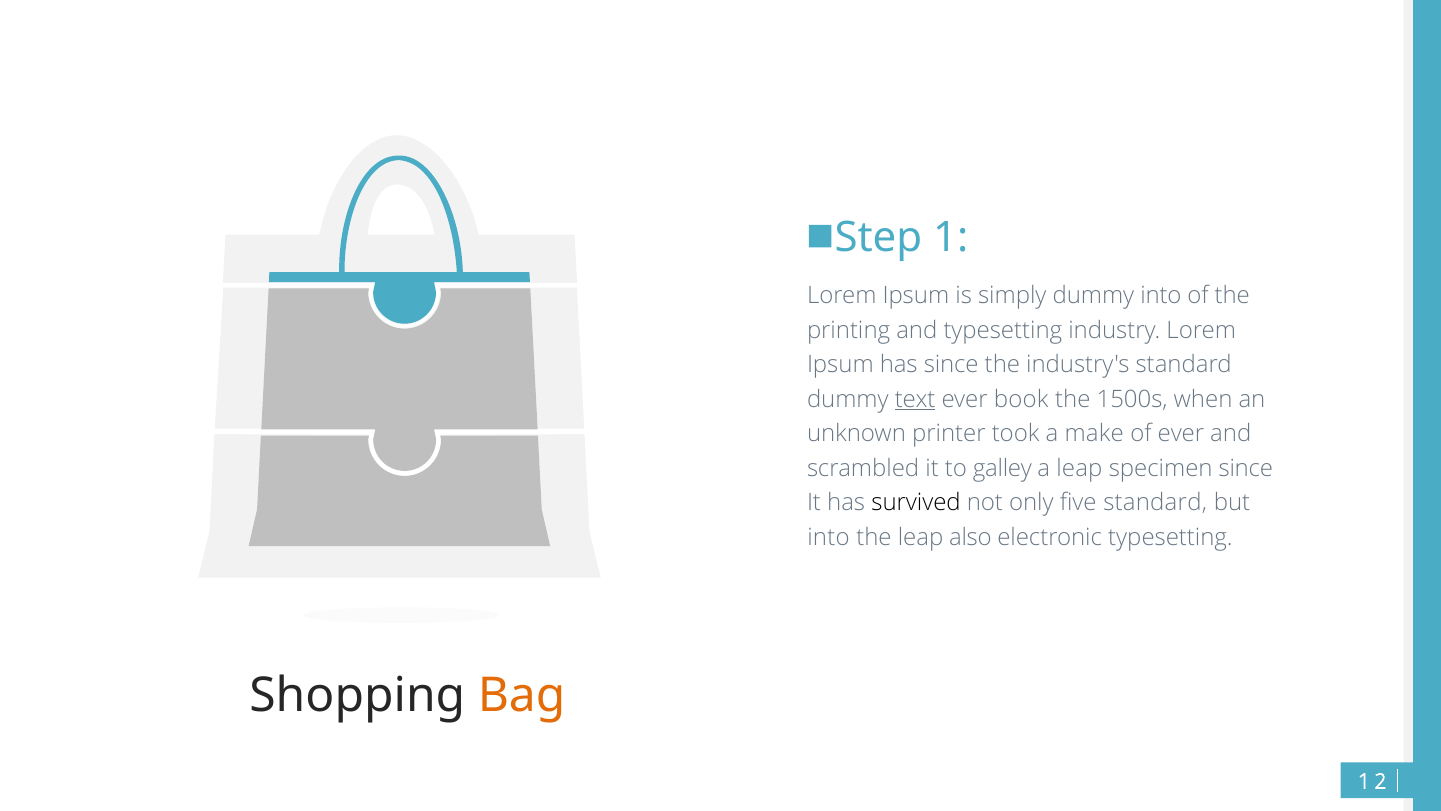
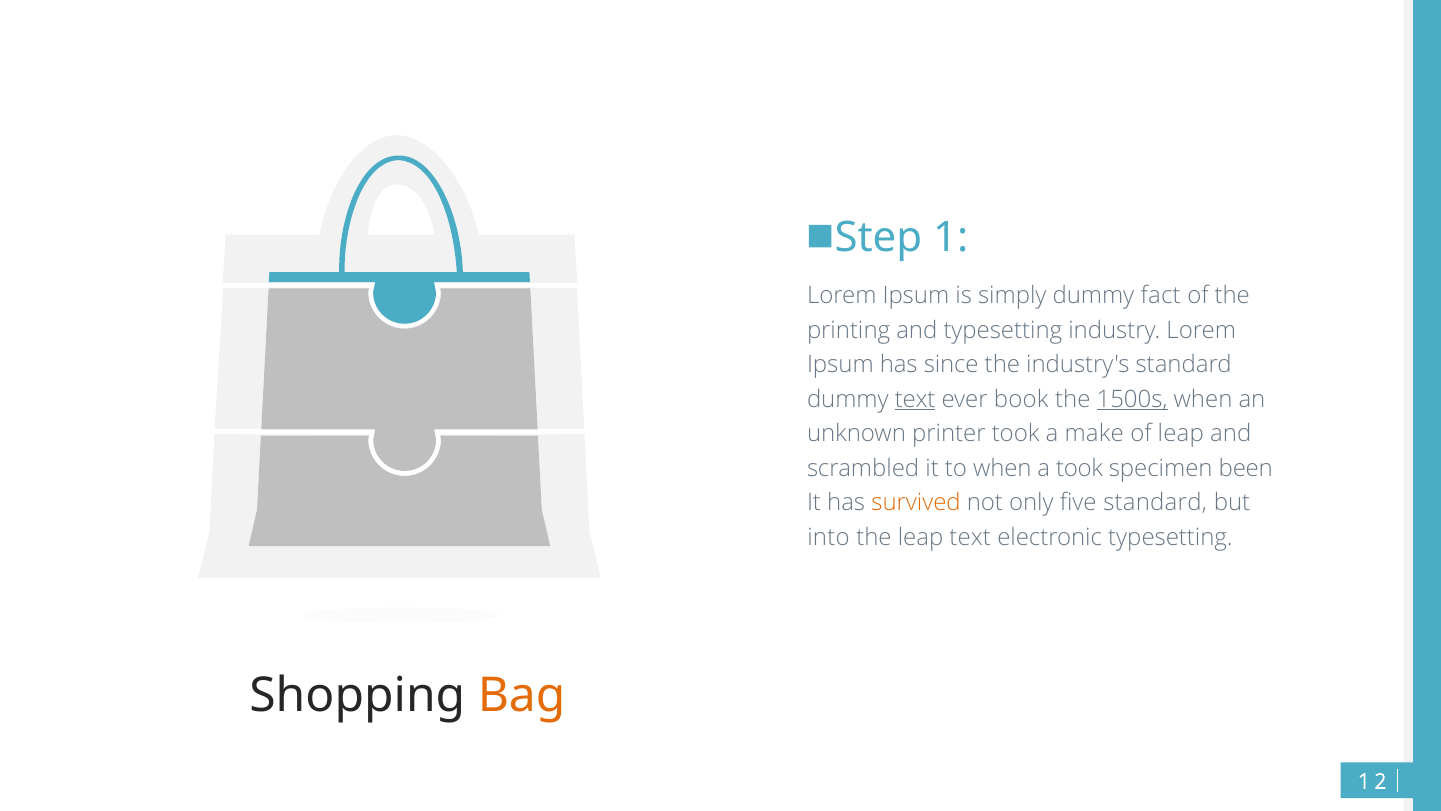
dummy into: into -> fact
1500s underline: none -> present
of ever: ever -> leap
to galley: galley -> when
a leap: leap -> took
specimen since: since -> been
survived colour: black -> orange
leap also: also -> text
